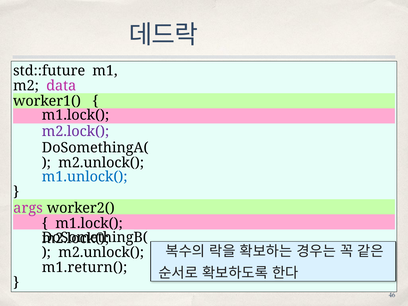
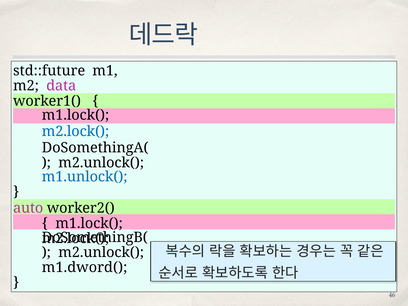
m2.lock( at (75, 131) colour: purple -> blue
args: args -> auto
m1.return(: m1.return( -> m1.dword(
